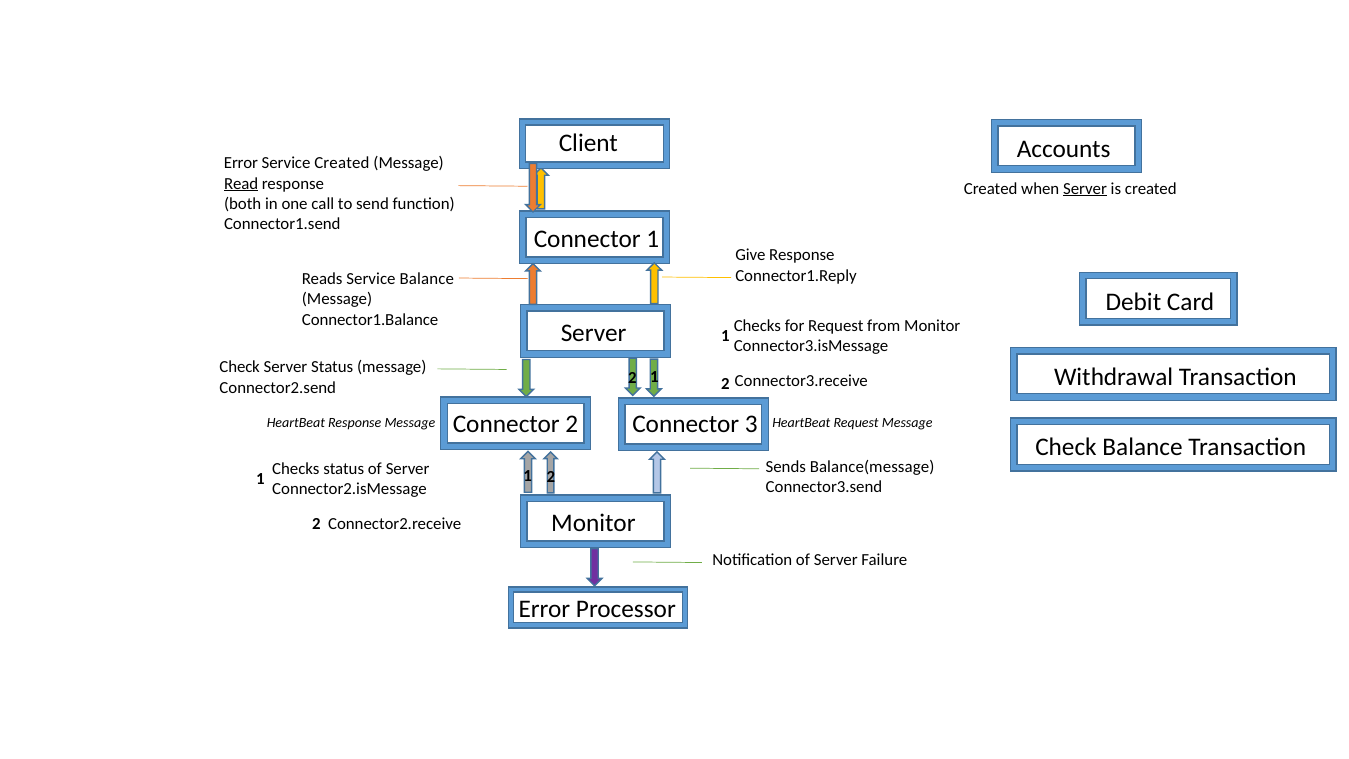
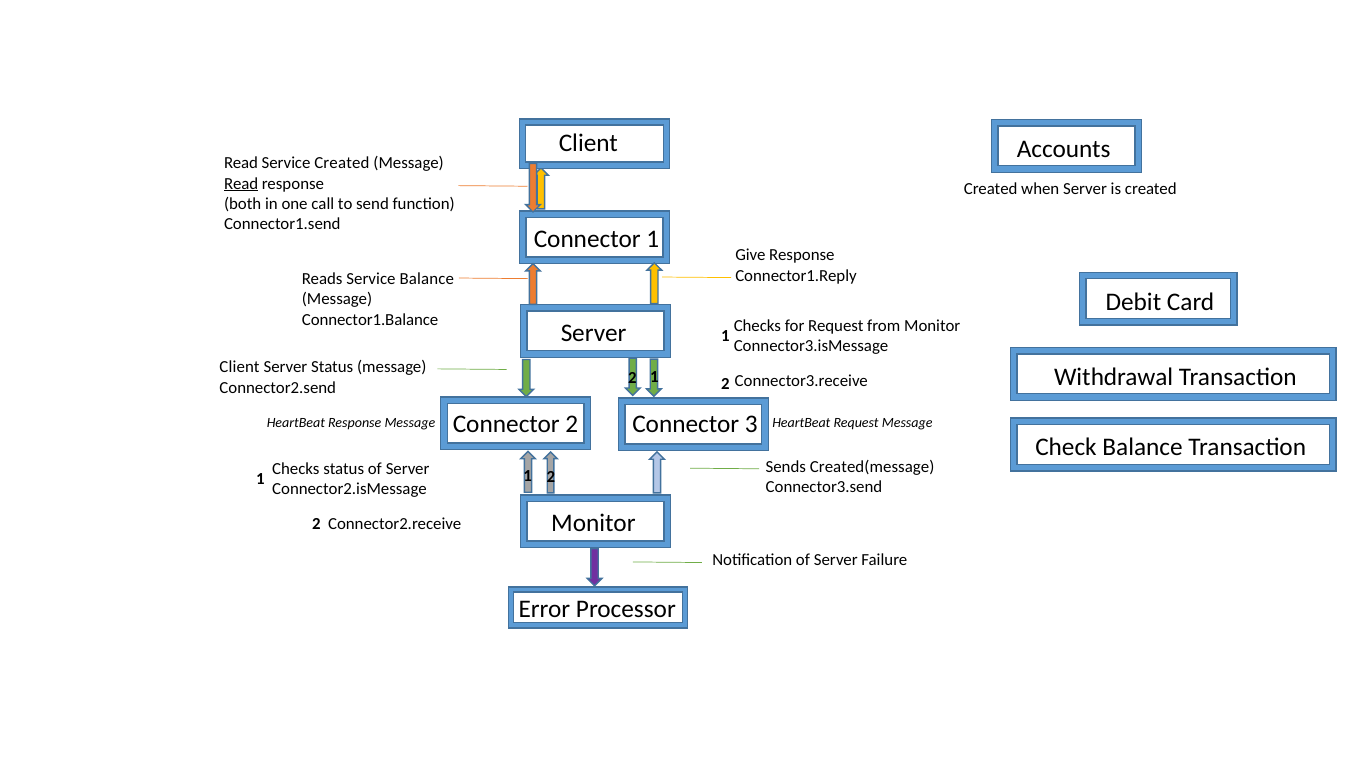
Error at (241, 163): Error -> Read
Server at (1085, 189) underline: present -> none
Check at (240, 367): Check -> Client
Balance(message: Balance(message -> Created(message
